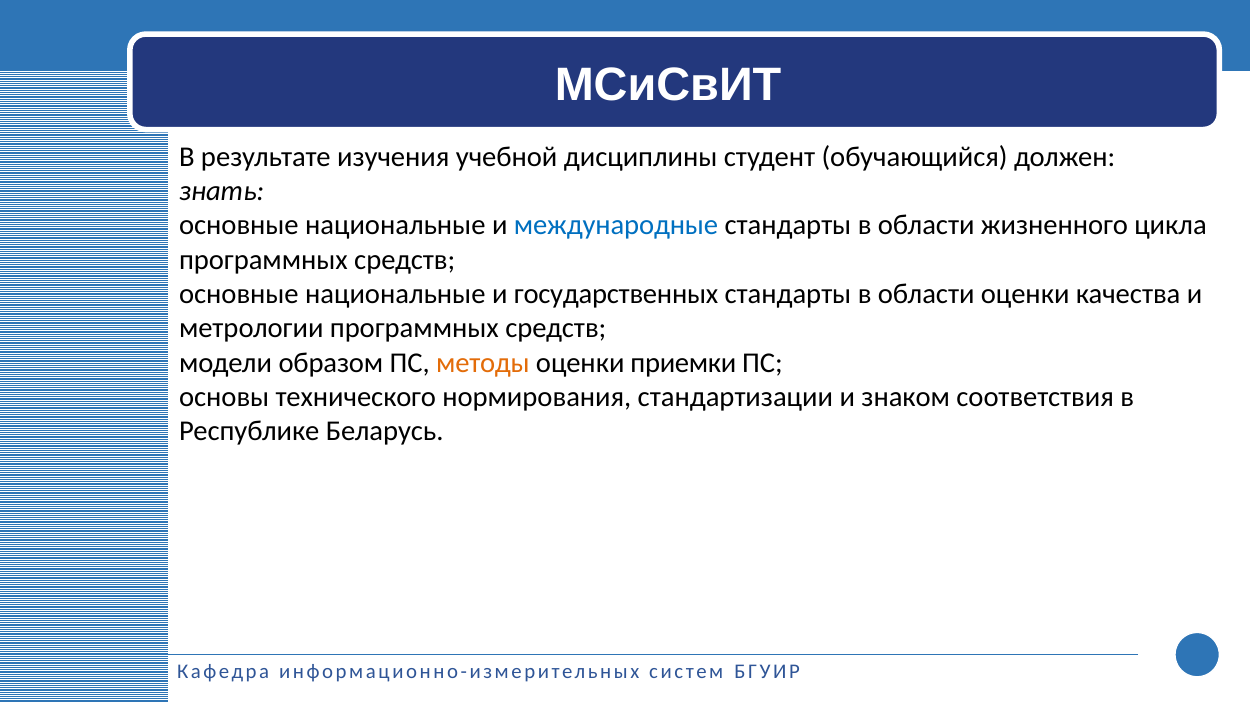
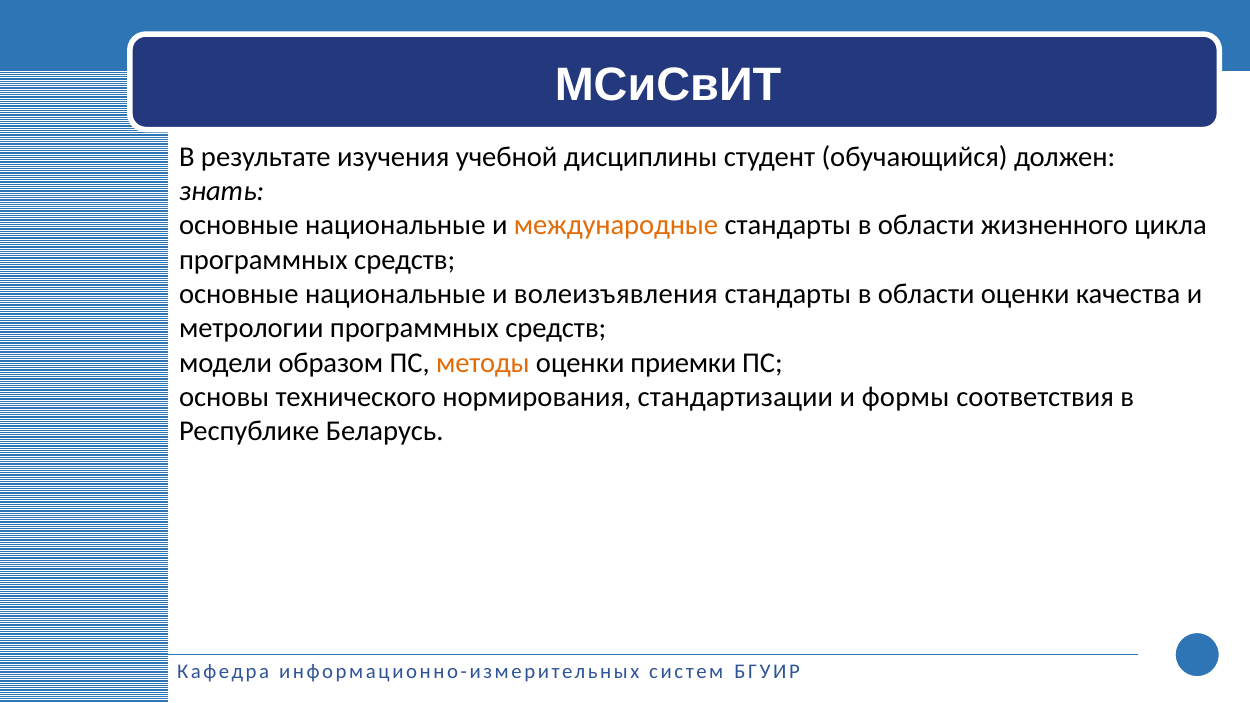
международные colour: blue -> orange
государственных: государственных -> волеизъявления
знаком: знаком -> формы
